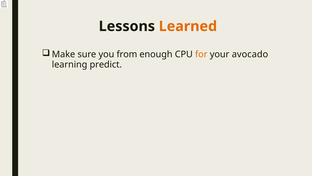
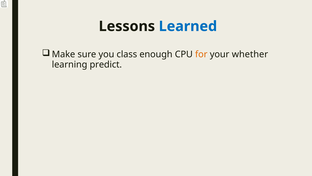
Learned colour: orange -> blue
from: from -> class
avocado: avocado -> whether
